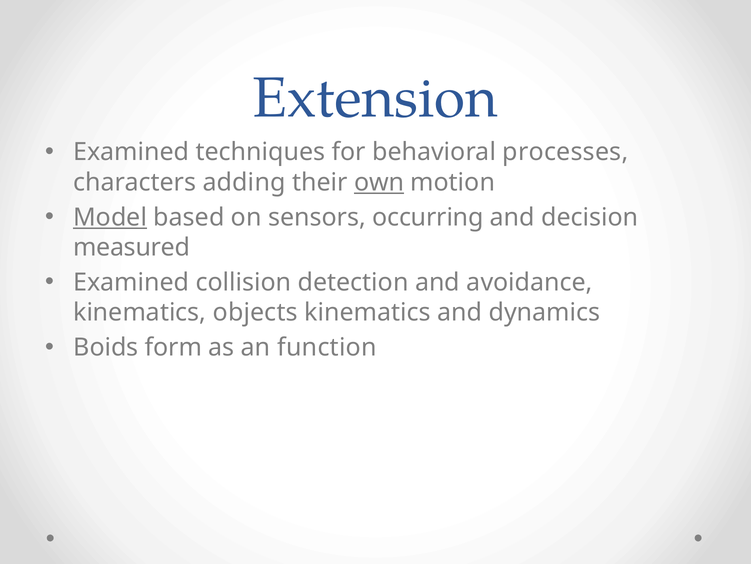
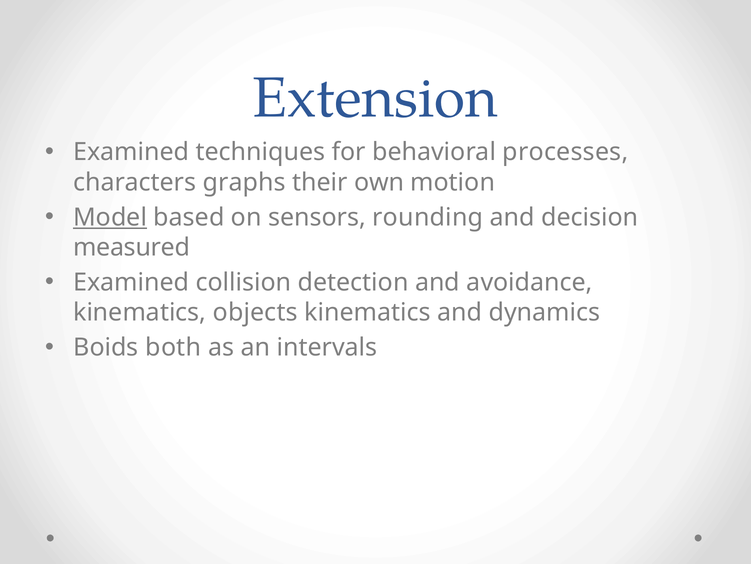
adding: adding -> graphs
own underline: present -> none
occurring: occurring -> rounding
form: form -> both
function: function -> intervals
